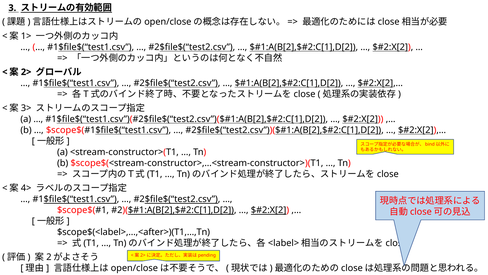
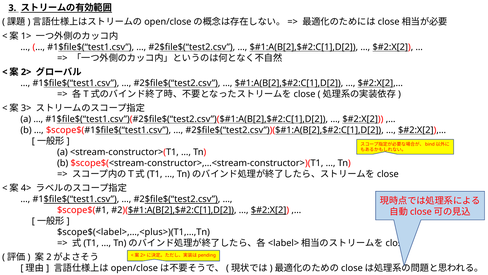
$scope$(<label>,…,<after>)(T1,…,Tn: $scope$(<label>,…,<after>)(T1,…,Tn -> $scope$(<label>,…,<plus>)(T1,…,Tn
